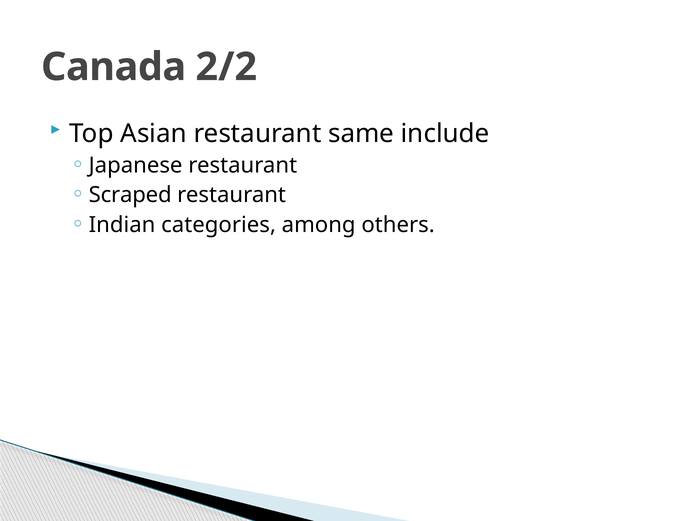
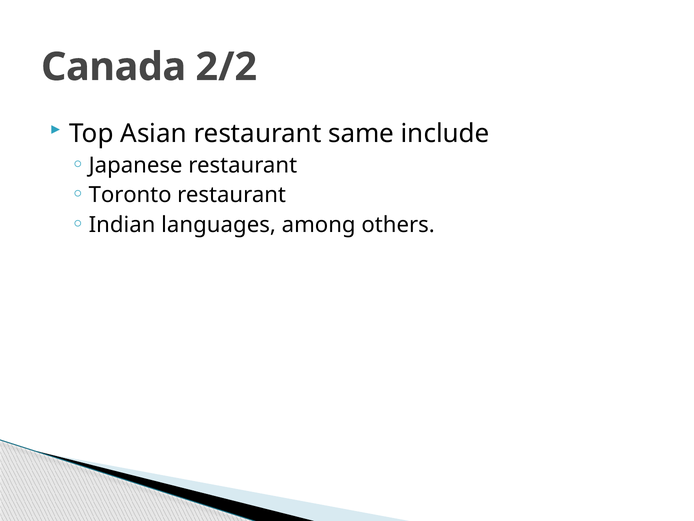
Scraped: Scraped -> Toronto
categories: categories -> languages
